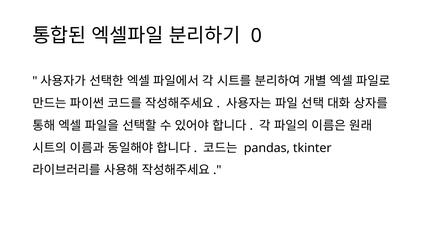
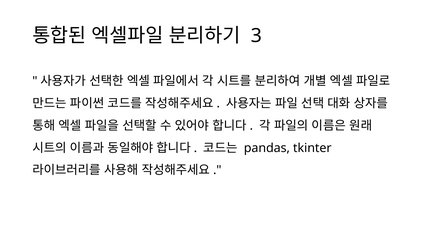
0: 0 -> 3
